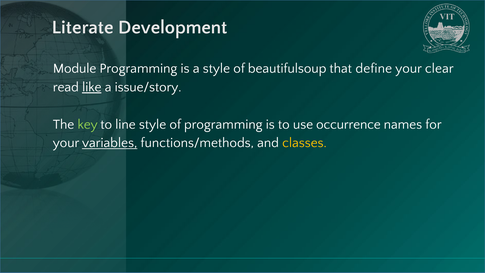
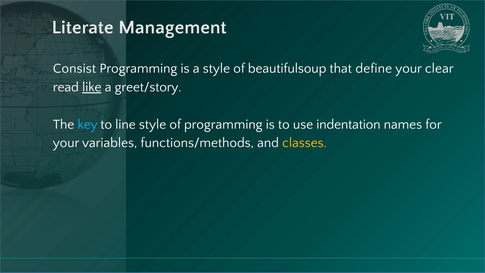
Development: Development -> Management
Module: Module -> Consist
issue/story: issue/story -> greet/story
key colour: light green -> light blue
occurrence: occurrence -> indentation
variables underline: present -> none
